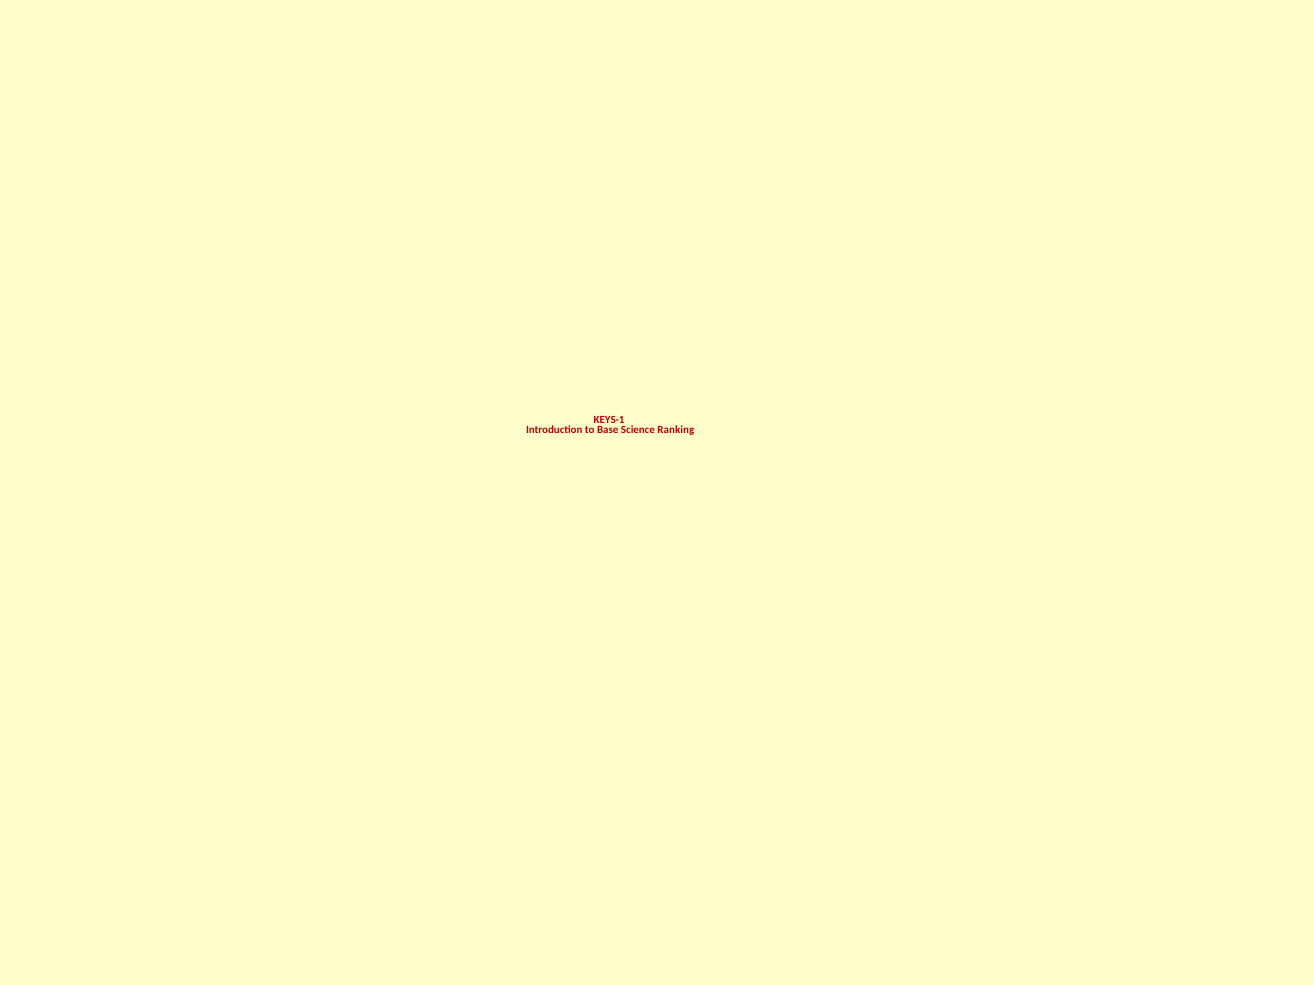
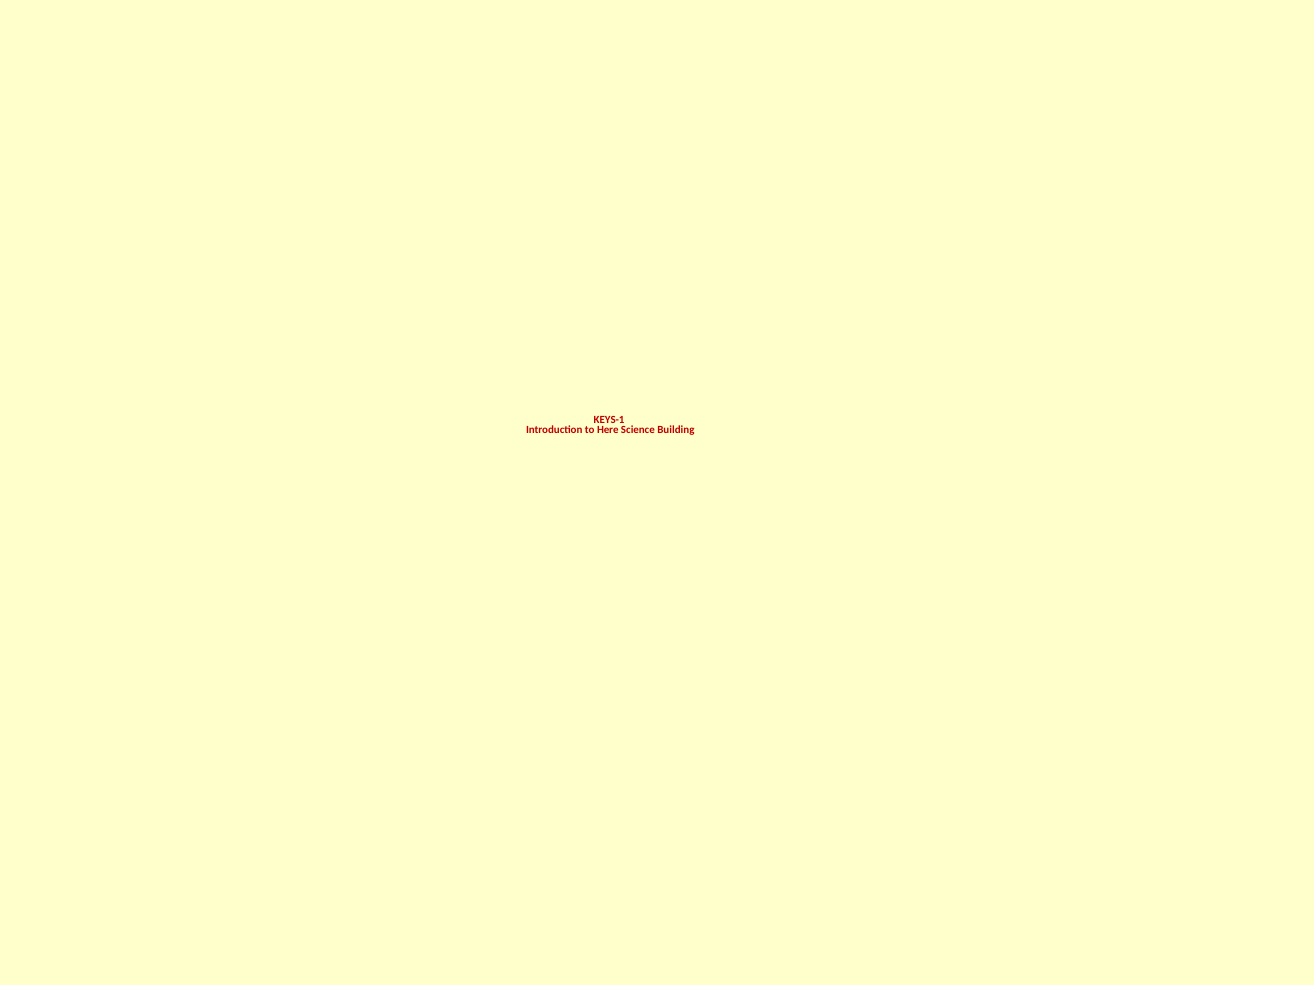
Base: Base -> Here
Ranking: Ranking -> Building
